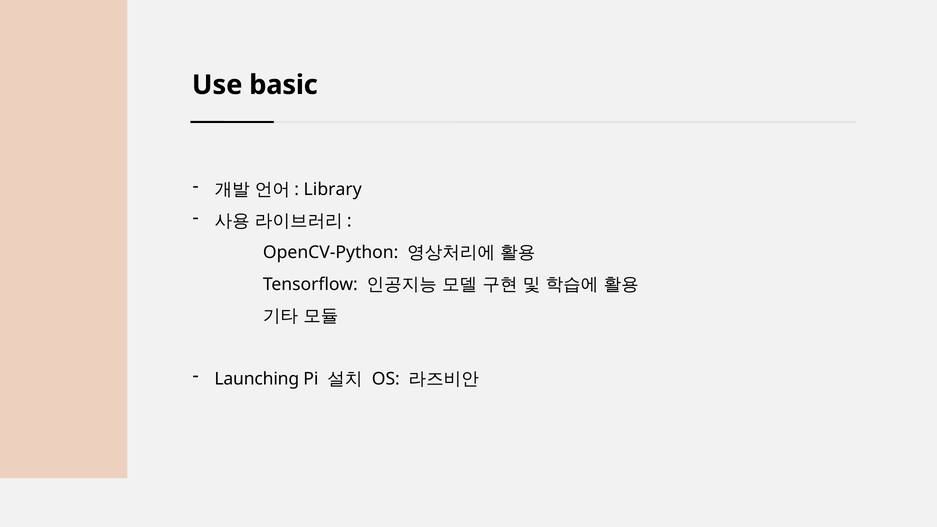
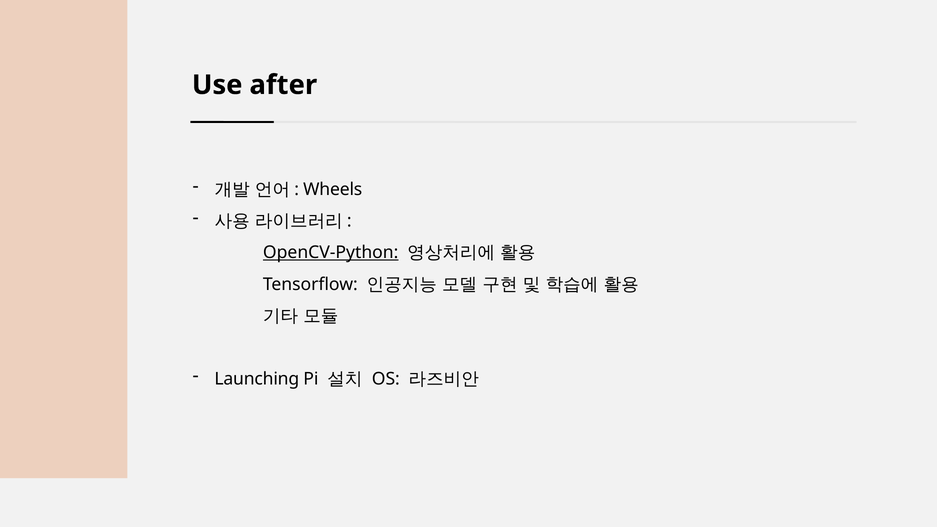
basic: basic -> after
Library: Library -> Wheels
OpenCV-Python underline: none -> present
